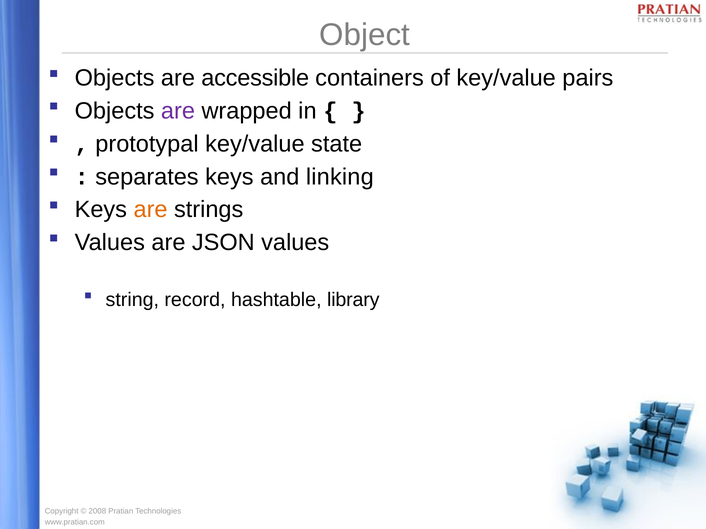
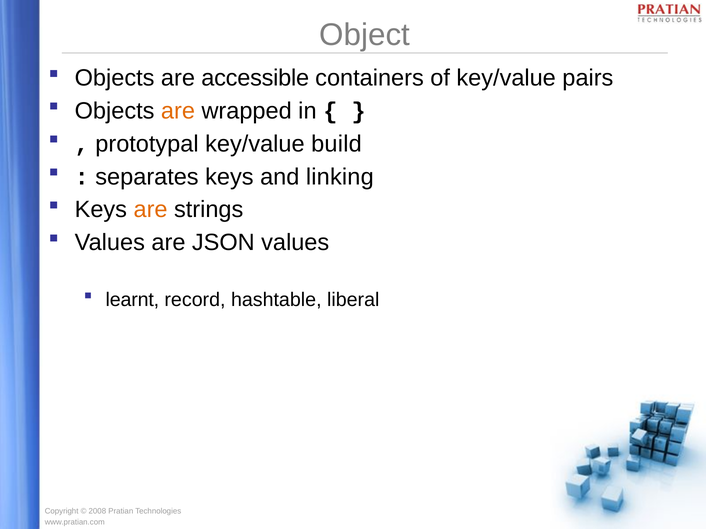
are at (178, 111) colour: purple -> orange
state: state -> build
string: string -> learnt
library: library -> liberal
